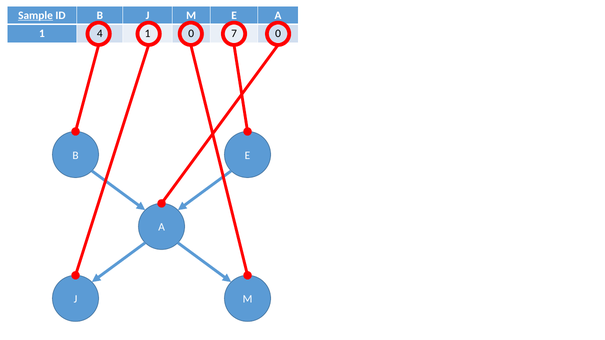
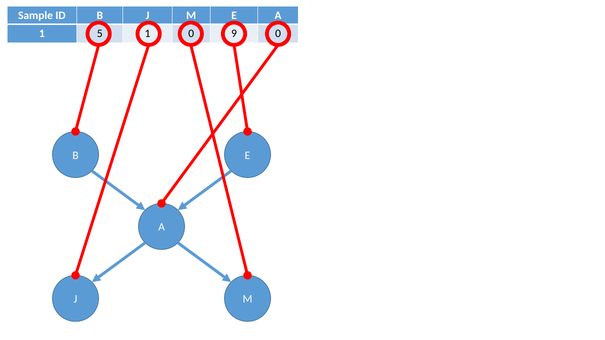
Sample underline: present -> none
4: 4 -> 5
7: 7 -> 9
